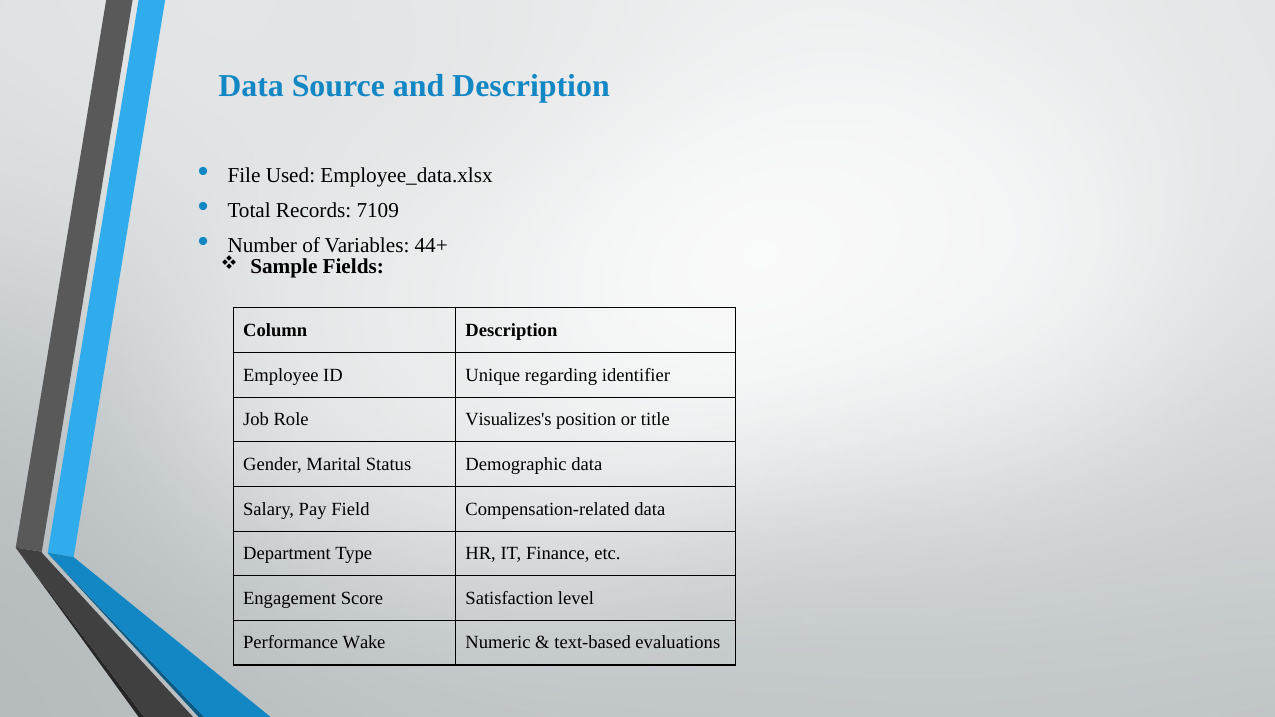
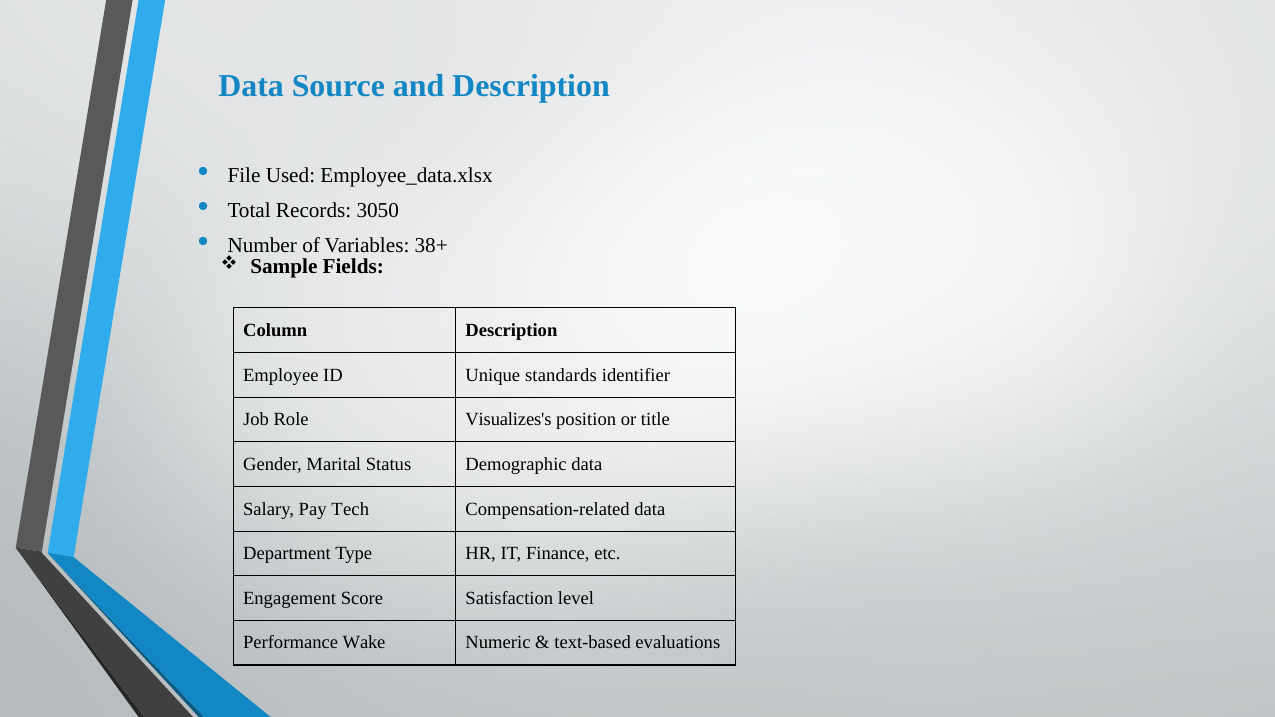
7109: 7109 -> 3050
44+: 44+ -> 38+
regarding: regarding -> standards
Field: Field -> Tech
